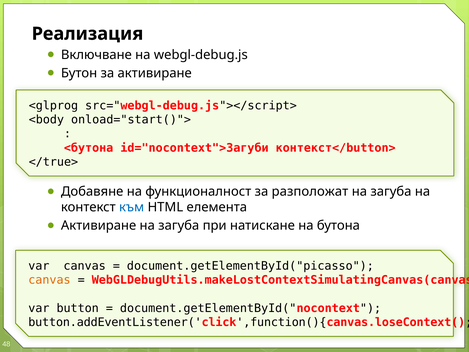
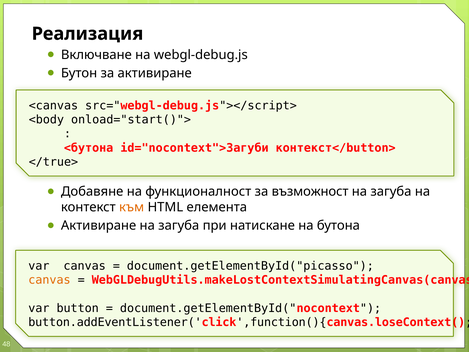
<glprog: <glprog -> <canvas
разположат: разположат -> възможност
към colour: blue -> orange
